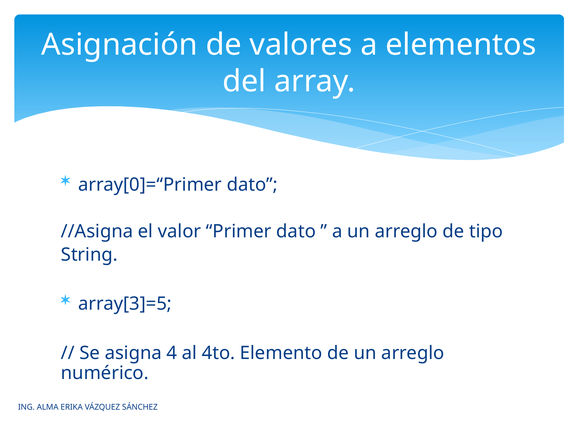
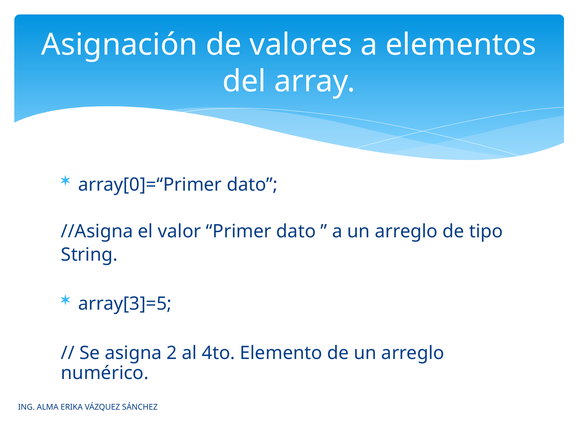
4: 4 -> 2
